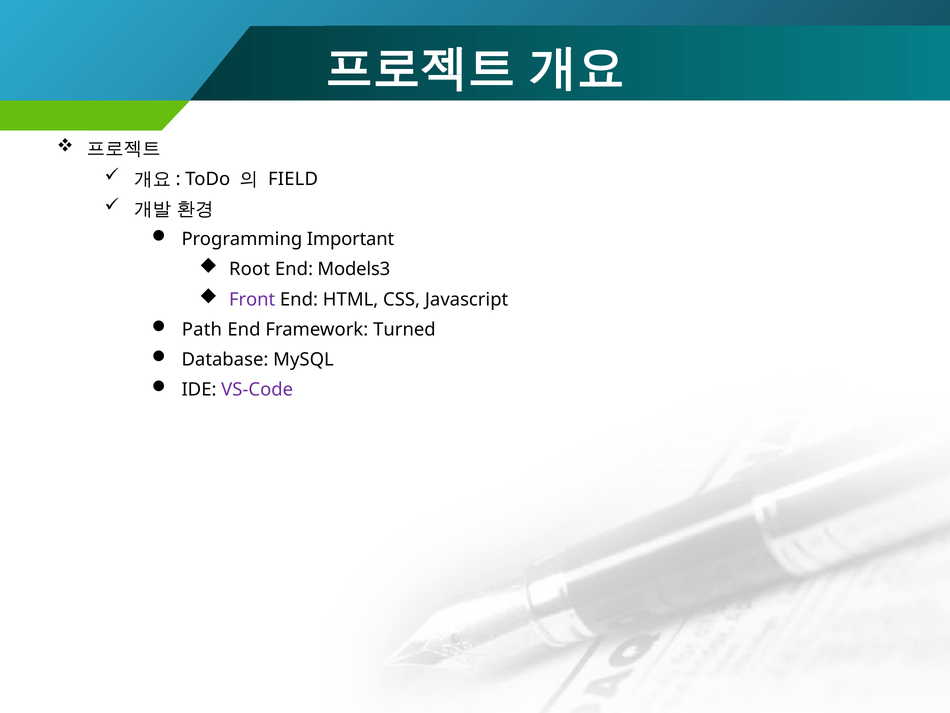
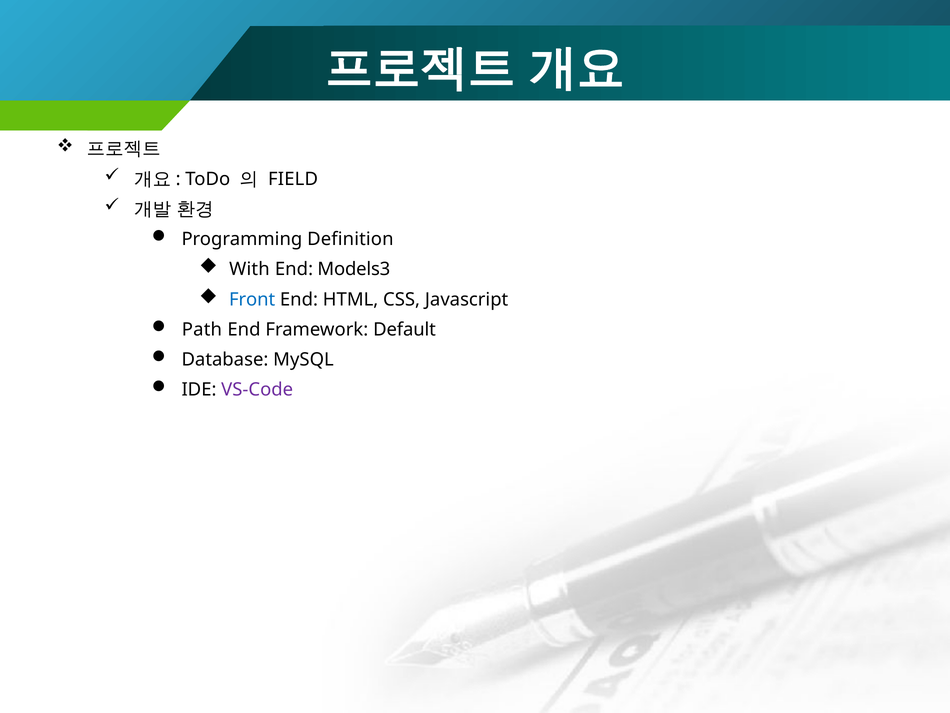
Important: Important -> Definition
Root: Root -> With
Front colour: purple -> blue
Turned: Turned -> Default
